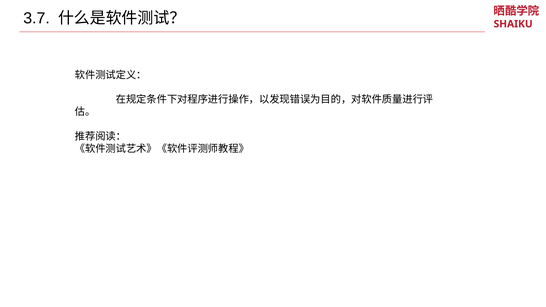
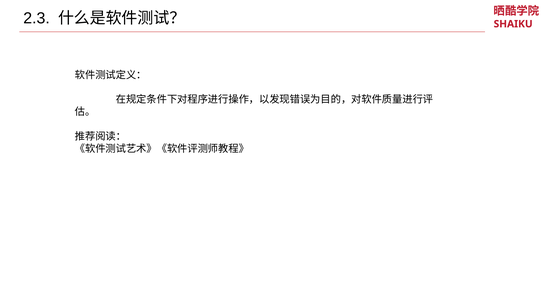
3.7: 3.7 -> 2.3
